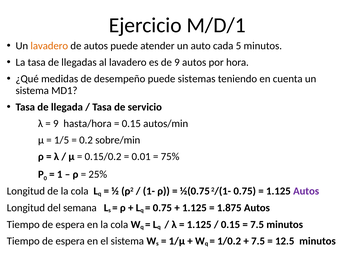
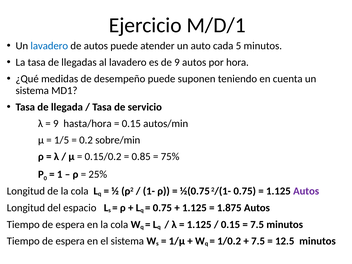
lavadero at (49, 46) colour: orange -> blue
sistemas: sistemas -> suponen
0.01: 0.01 -> 0.85
semana: semana -> espacio
